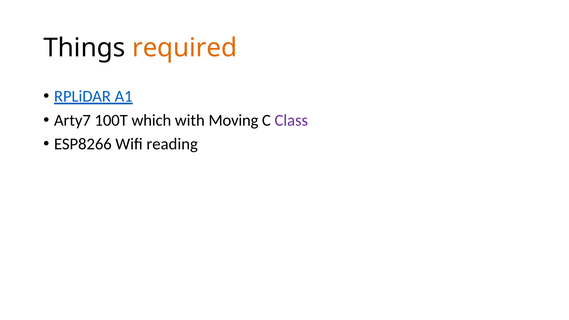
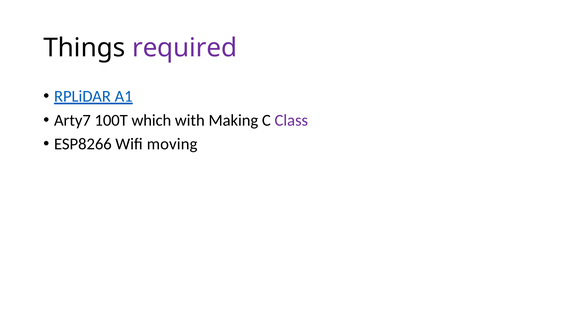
required colour: orange -> purple
Moving: Moving -> Making
reading: reading -> moving
